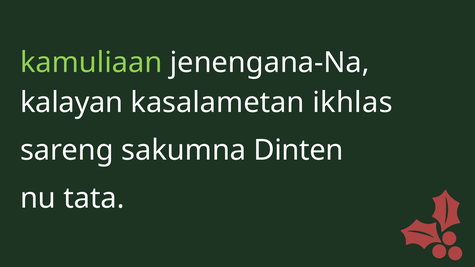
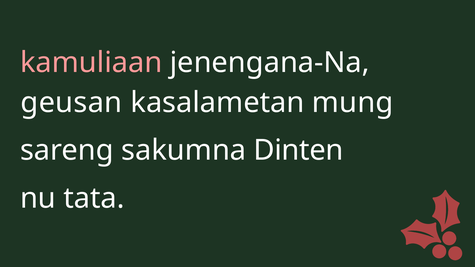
kamuliaan colour: light green -> pink
kalayan: kalayan -> geusan
ikhlas: ikhlas -> mung
